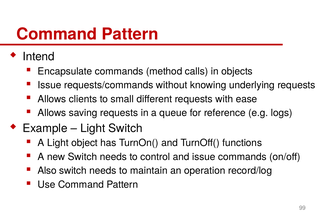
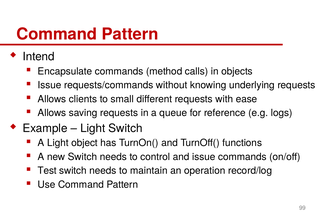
Also: Also -> Test
